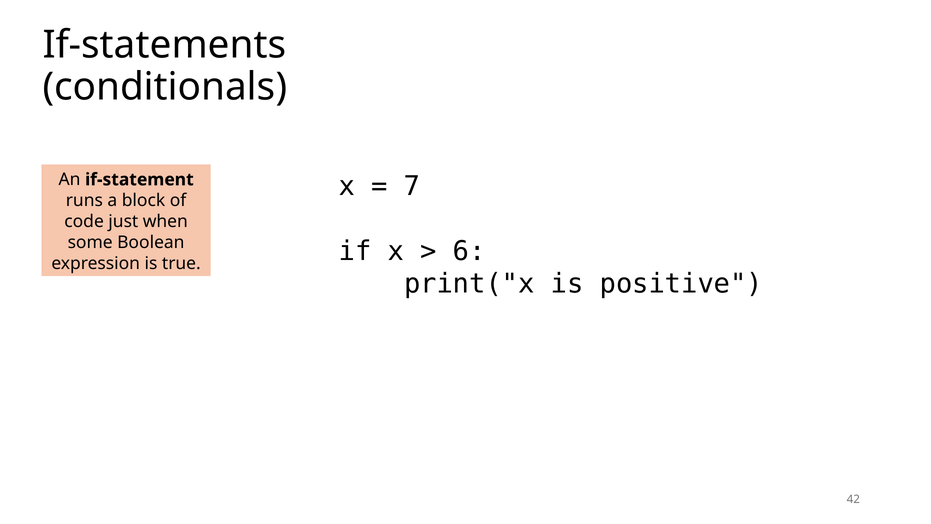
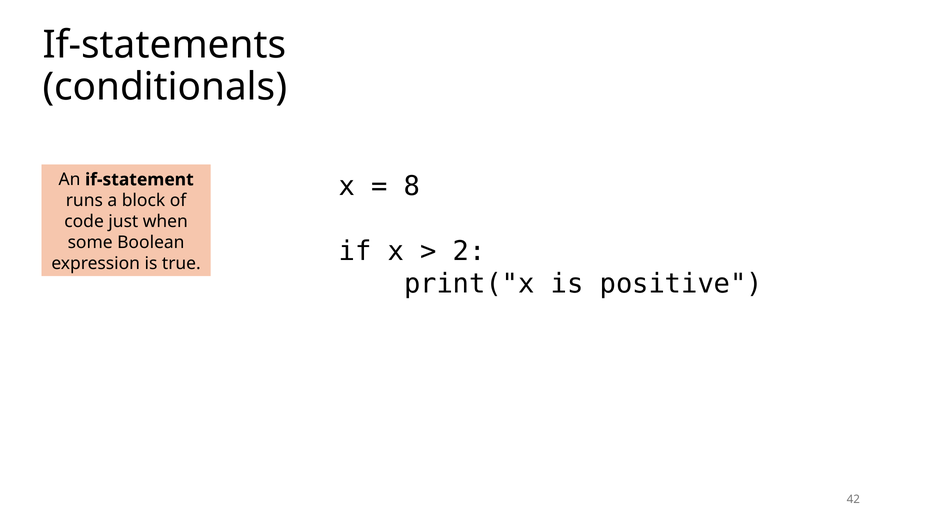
7: 7 -> 8
6: 6 -> 2
